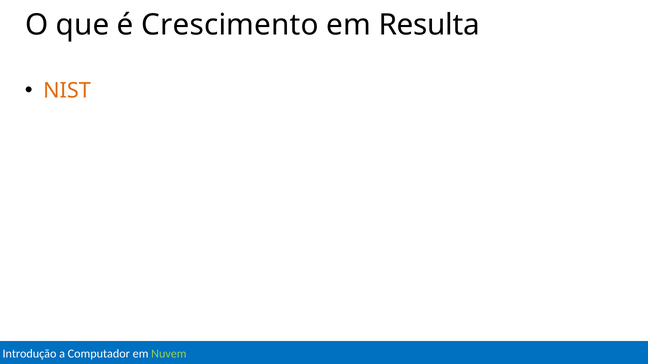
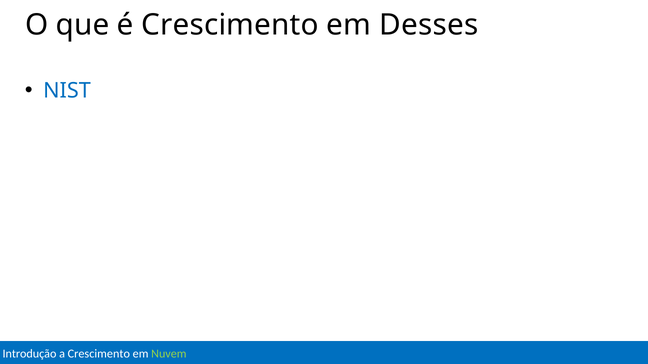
Resulta: Resulta -> Desses
NIST colour: orange -> blue
Computador at (99, 354): Computador -> Crescimento
